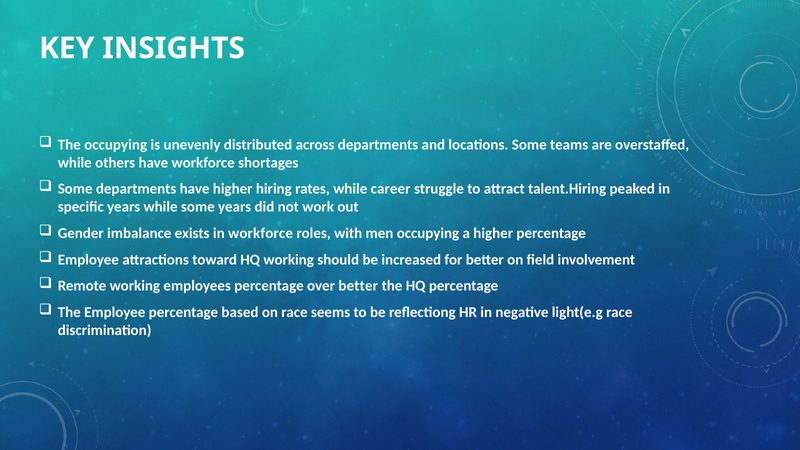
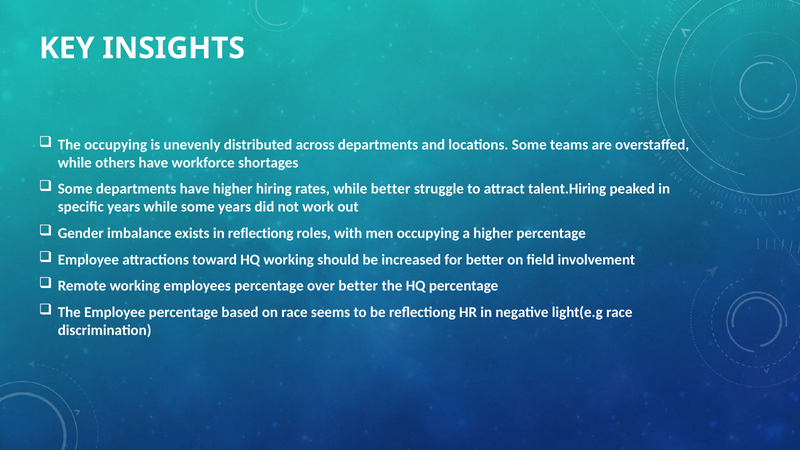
while career: career -> better
in workforce: workforce -> reflectiong
